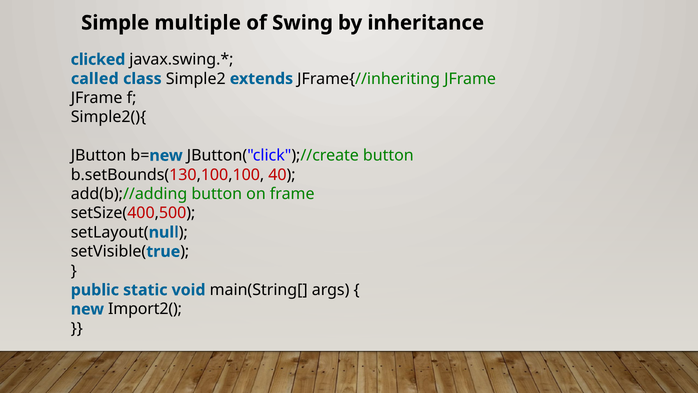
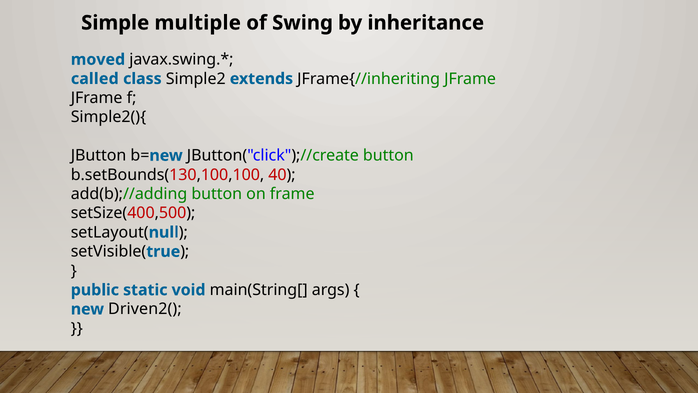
clicked: clicked -> moved
Import2(: Import2( -> Driven2(
